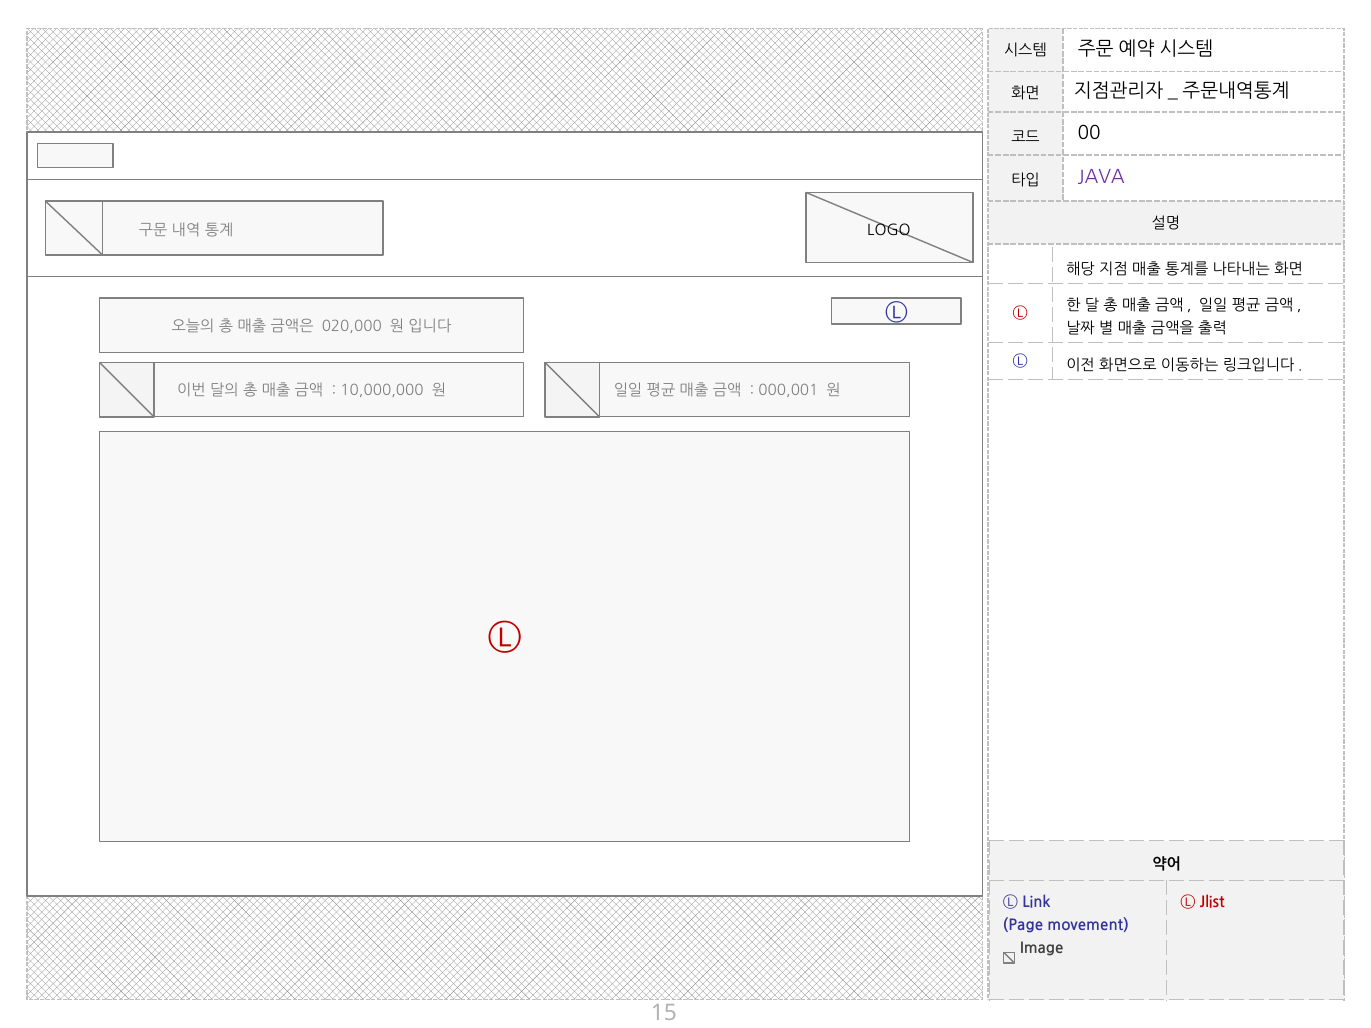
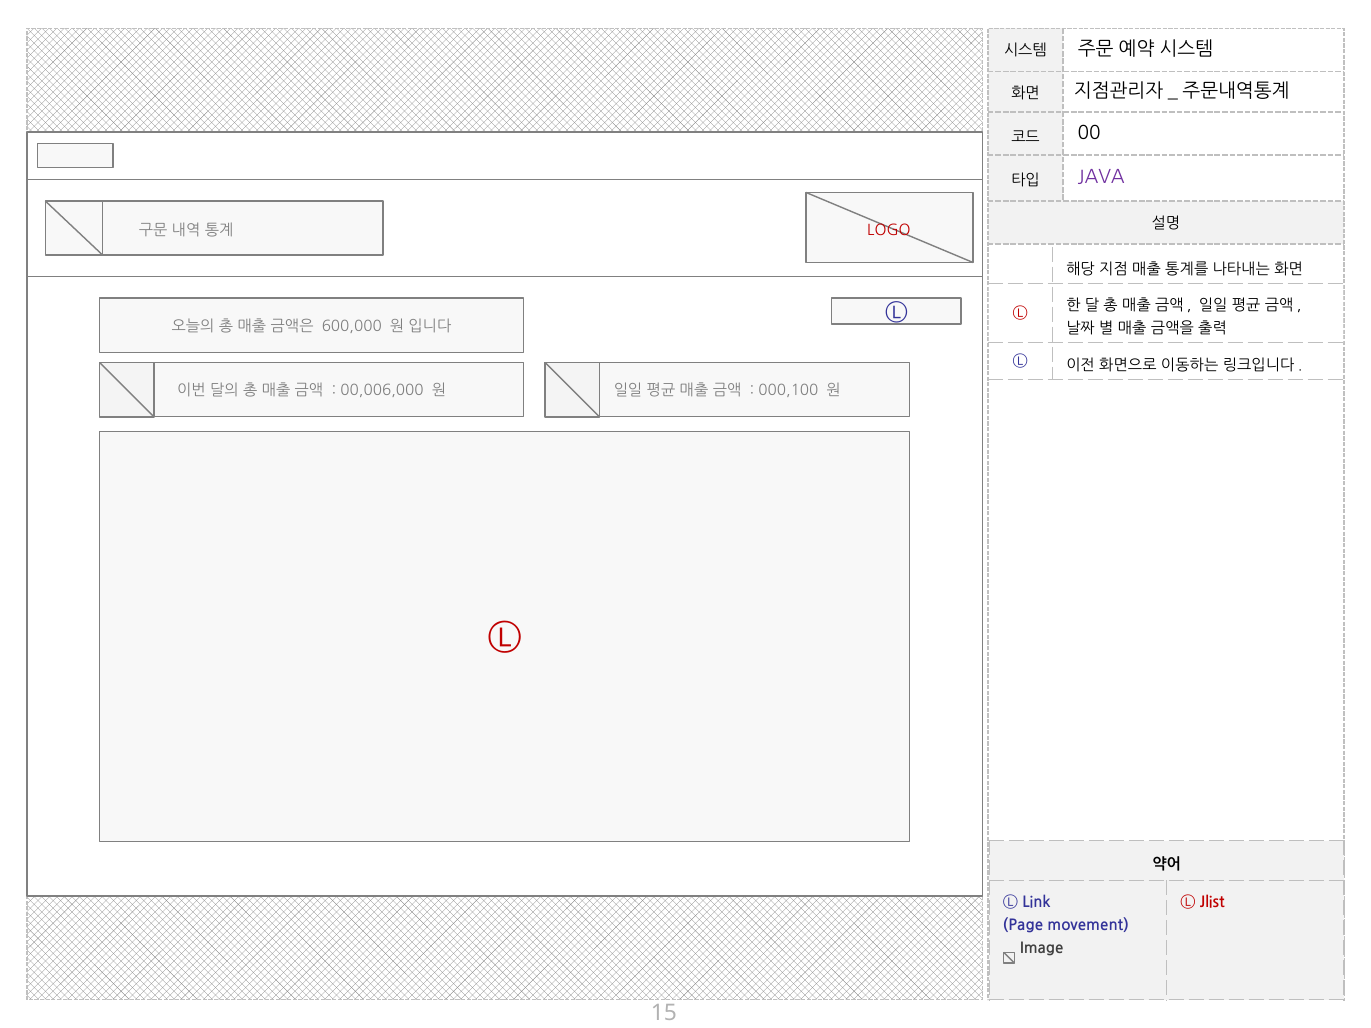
LOGO colour: black -> red
020,000: 020,000 -> 600,000
10,000,000: 10,000,000 -> 00,006,000
000,001: 000,001 -> 000,100
